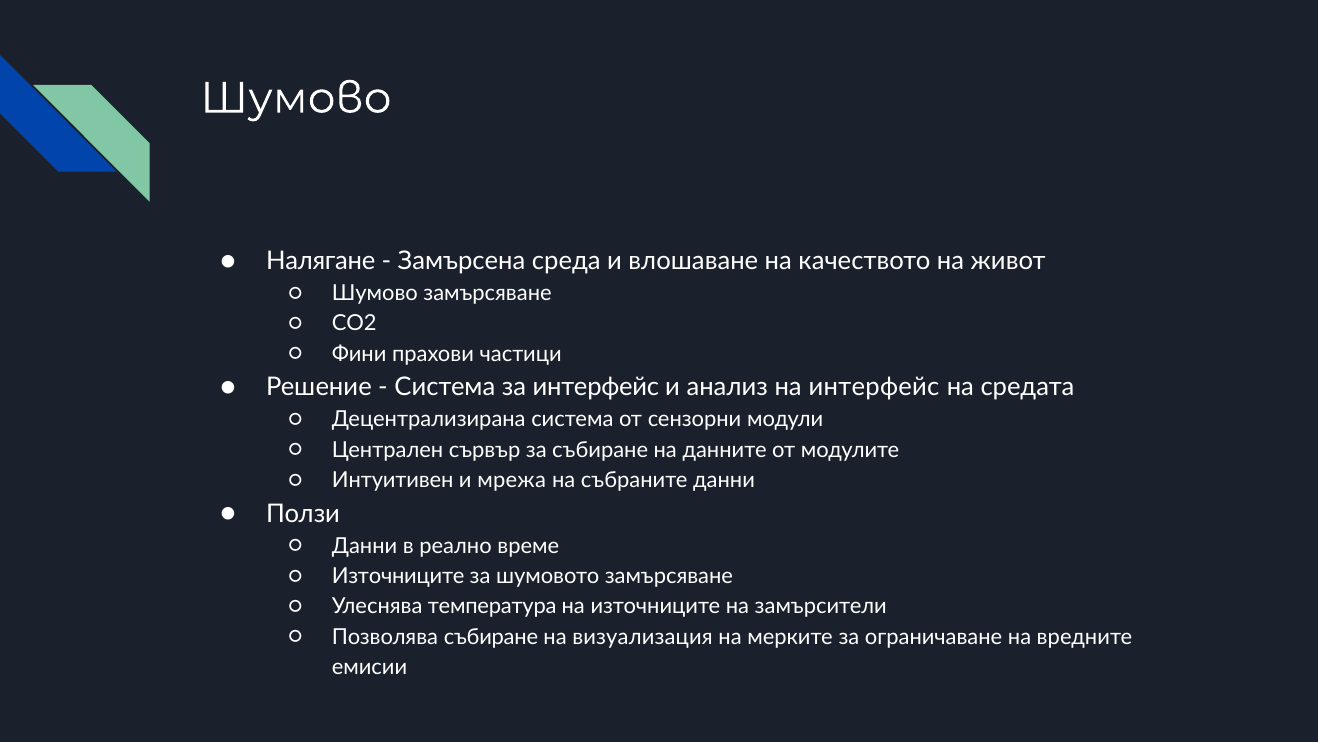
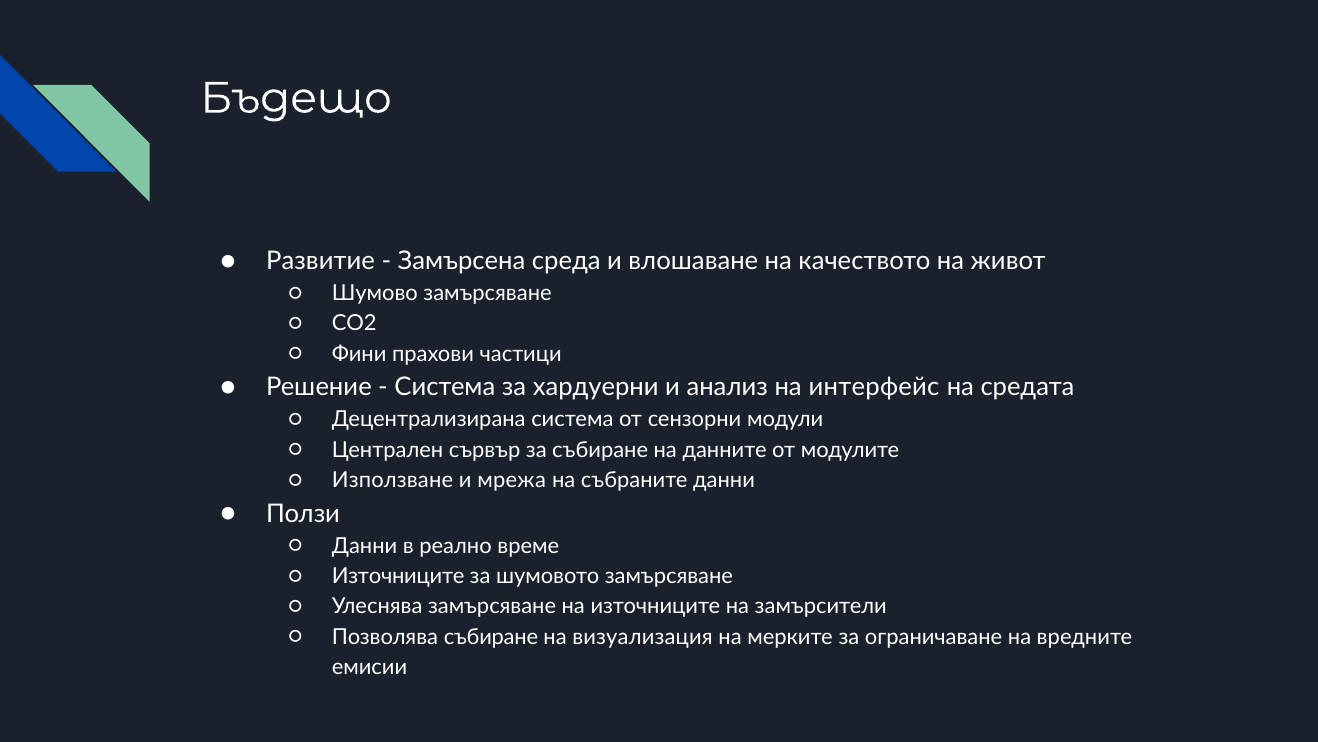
Шумово at (296, 98): Шумово -> Бъдещо
Налягане: Налягане -> Развитие
за интерфейс: интерфейс -> хардуерни
Интуитивен: Интуитивен -> Използване
Улеснява температура: температура -> замърсяване
